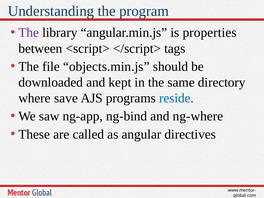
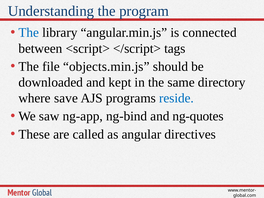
The at (29, 33) colour: purple -> blue
properties: properties -> connected
ng-where: ng-where -> ng-quotes
